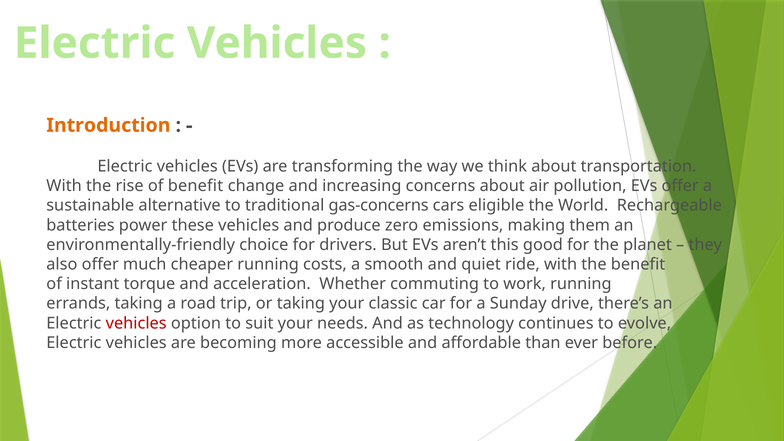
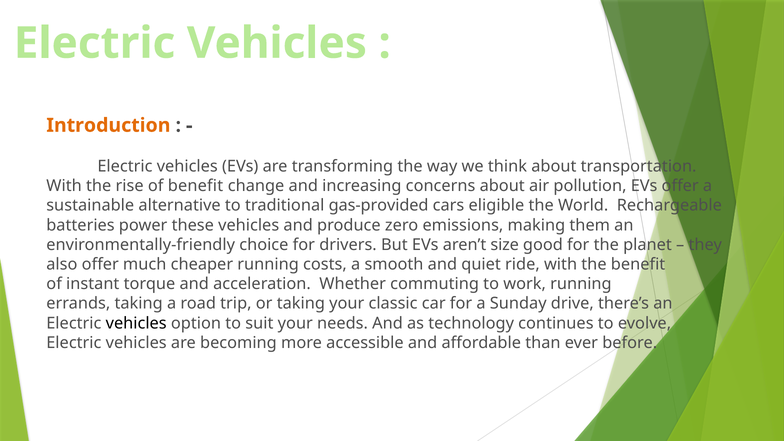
gas-concerns: gas-concerns -> gas-provided
this: this -> size
vehicles at (136, 323) colour: red -> black
